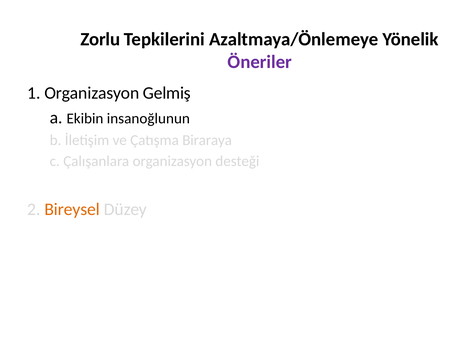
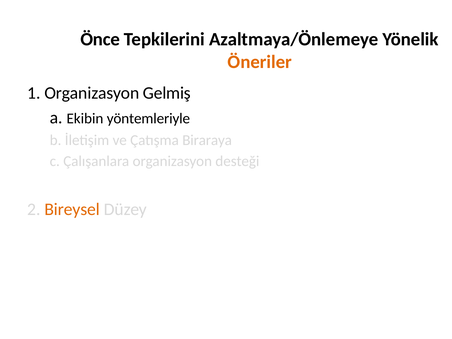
Zorlu: Zorlu -> Önce
Öneriler colour: purple -> orange
insanoğlunun: insanoğlunun -> yöntemleriyle
